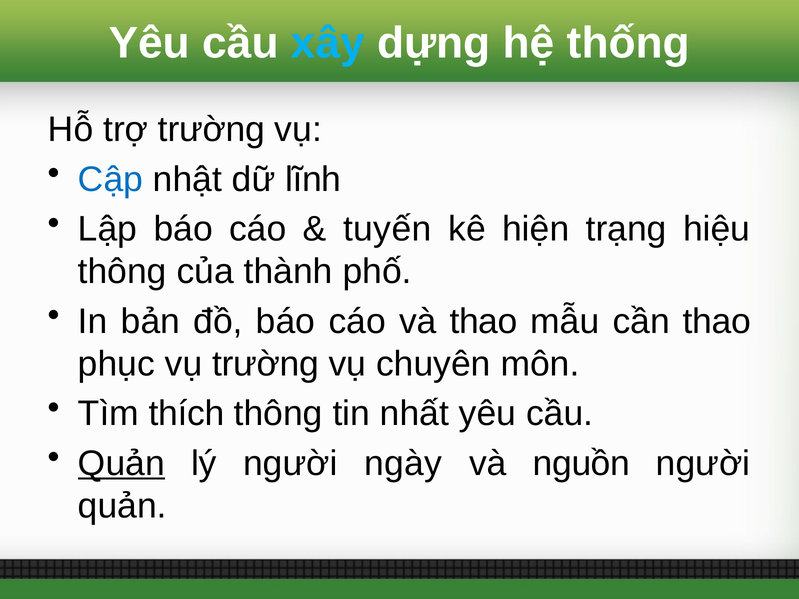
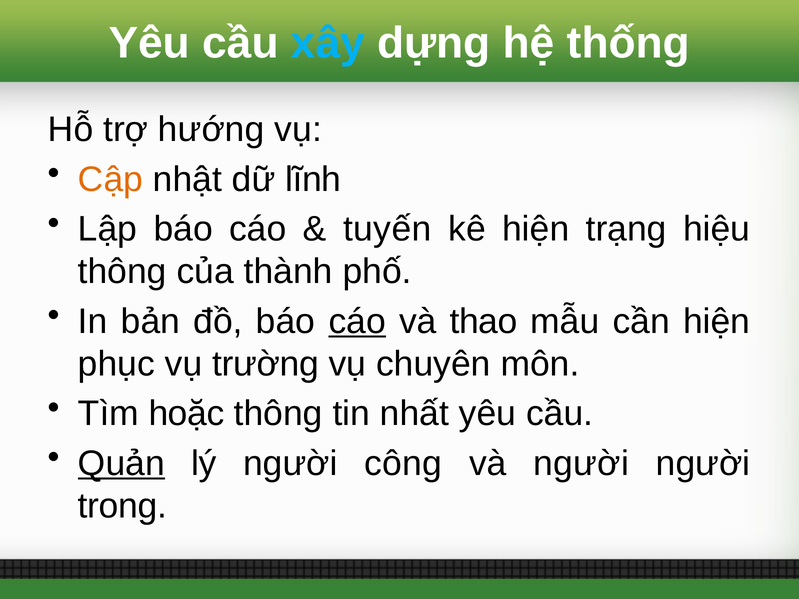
trợ trường: trường -> hướng
Cập colour: blue -> orange
cáo at (357, 322) underline: none -> present
cần thao: thao -> hiện
thích: thích -> hoặc
ngày: ngày -> công
và nguồn: nguồn -> người
quản at (122, 506): quản -> trong
